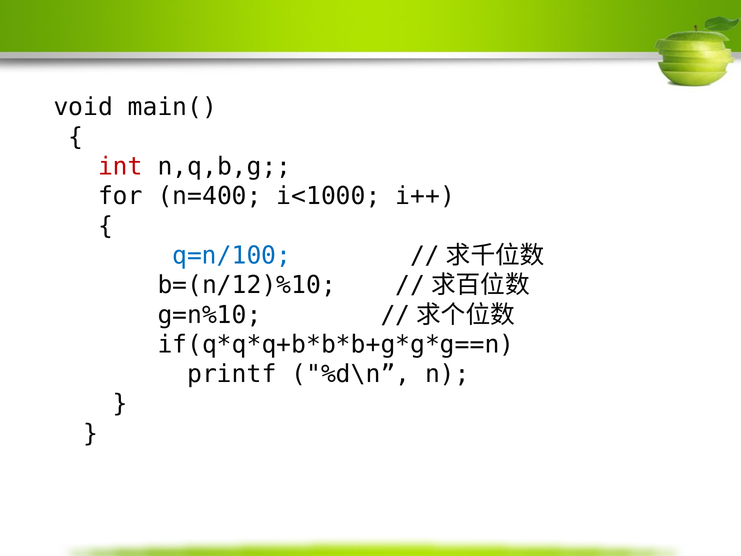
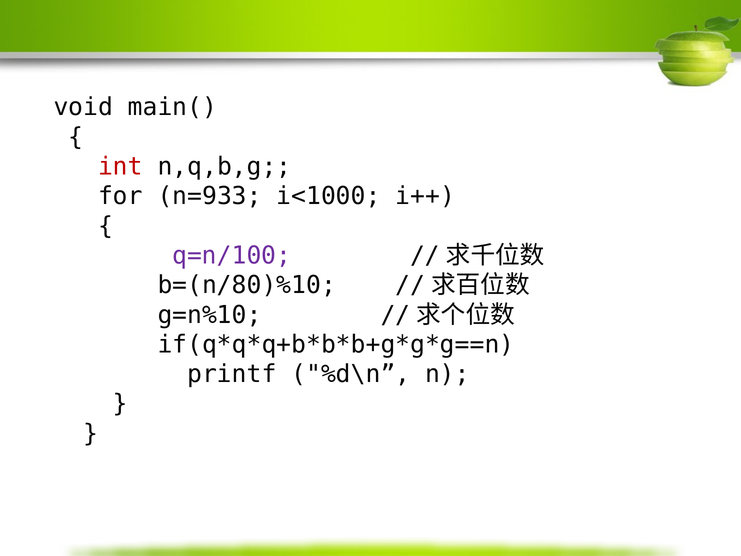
n=400: n=400 -> n=933
q=n/100 colour: blue -> purple
b=(n/12)%10: b=(n/12)%10 -> b=(n/80)%10
